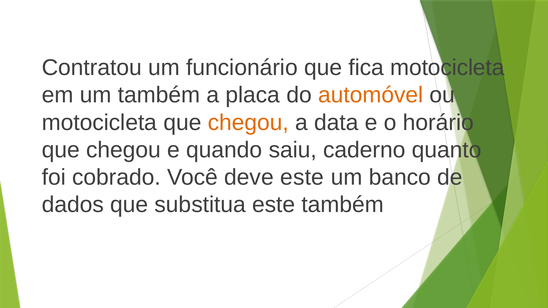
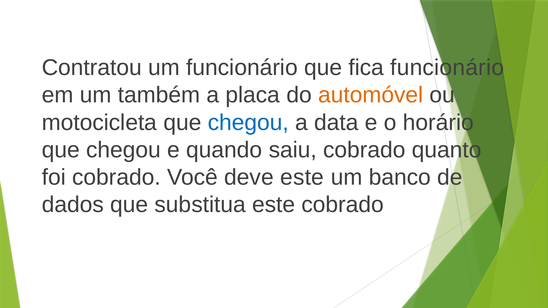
fica motocicleta: motocicleta -> funcionário
chegou at (248, 123) colour: orange -> blue
saiu caderno: caderno -> cobrado
este também: também -> cobrado
